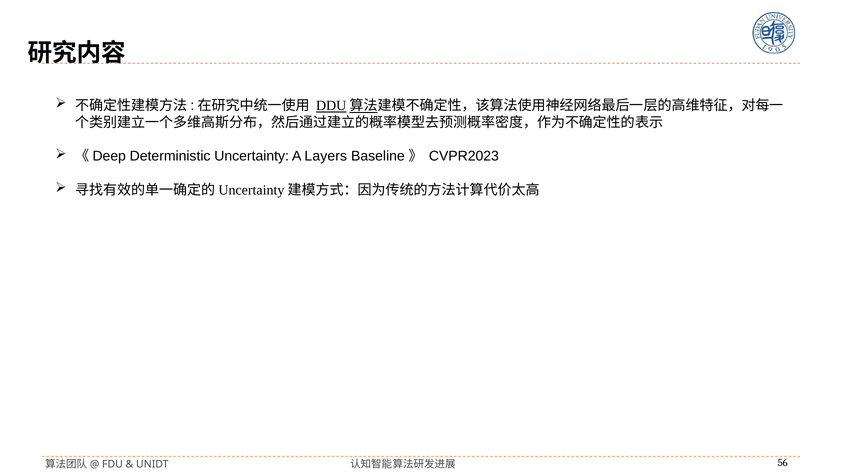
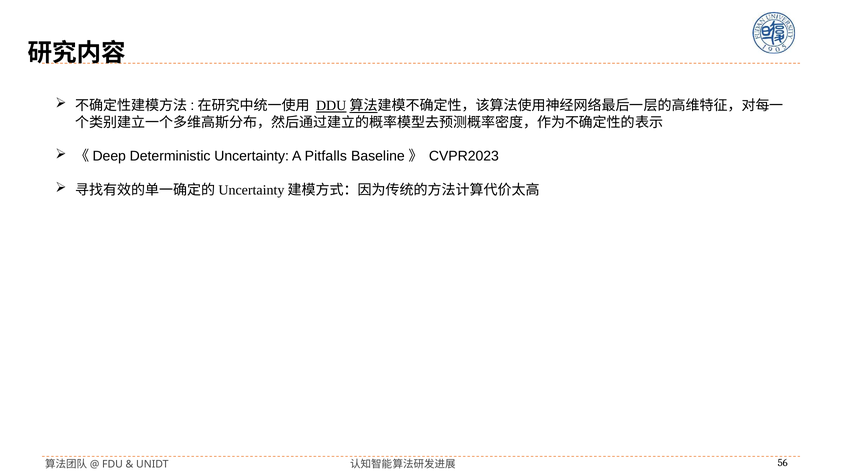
Layers: Layers -> Pitfalls
